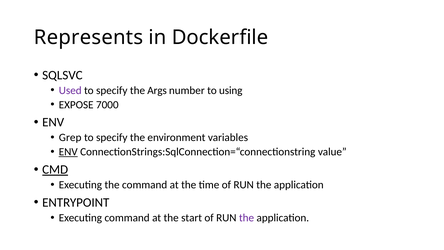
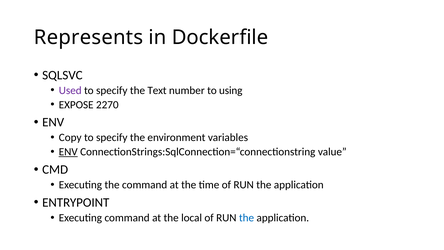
Args: Args -> Text
7000: 7000 -> 2270
Grep: Grep -> Copy
CMD underline: present -> none
start: start -> local
the at (247, 218) colour: purple -> blue
